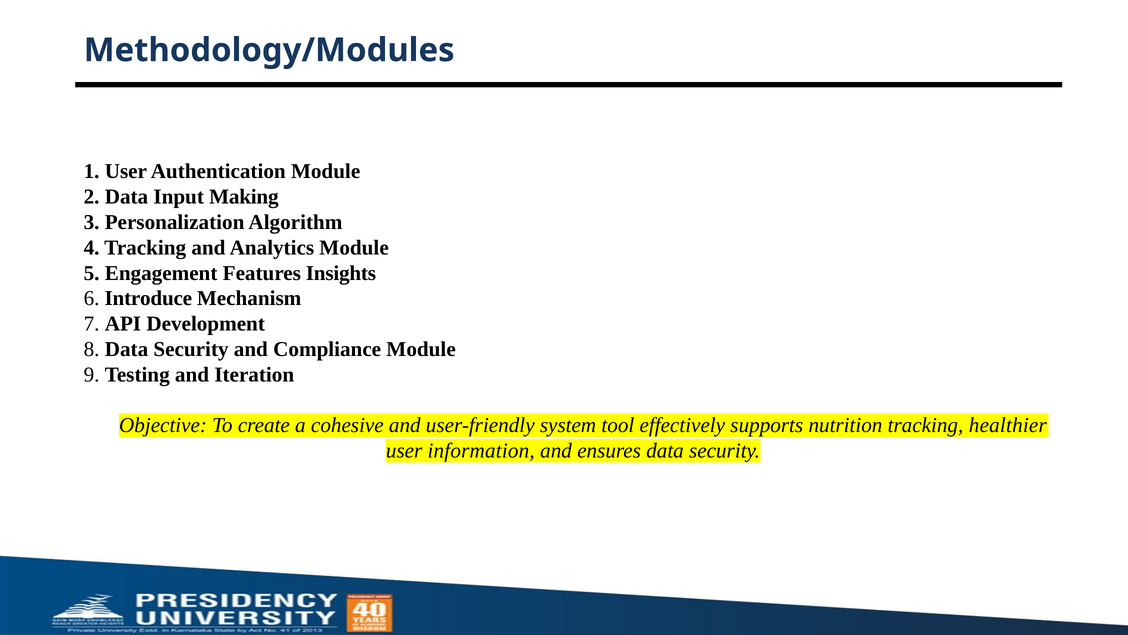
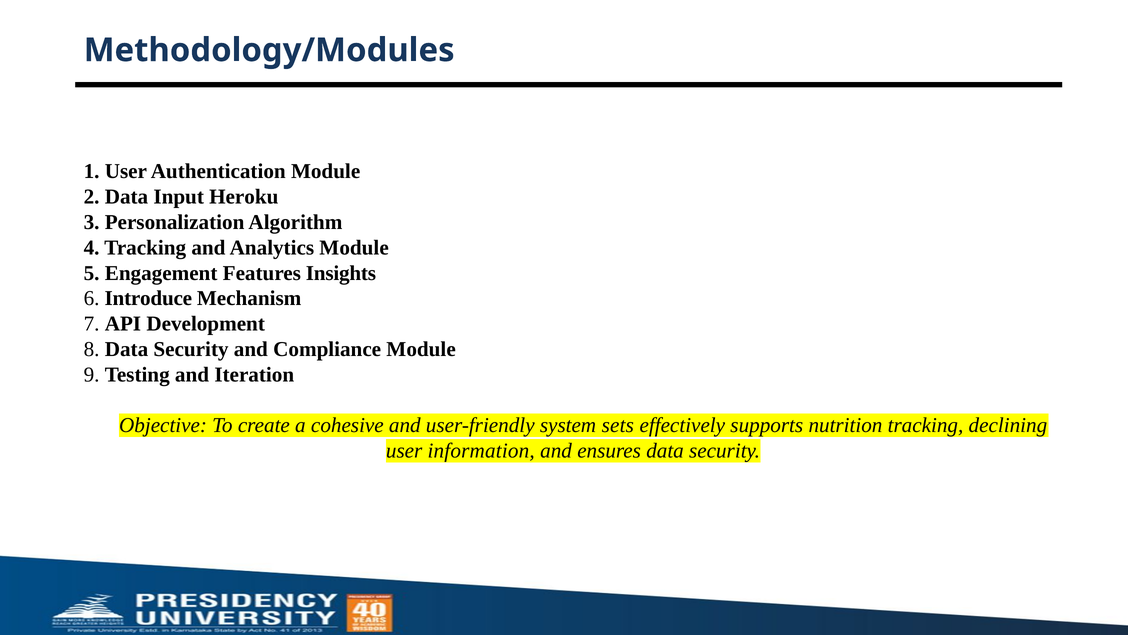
Making: Making -> Heroku
tool: tool -> sets
healthier: healthier -> declining
